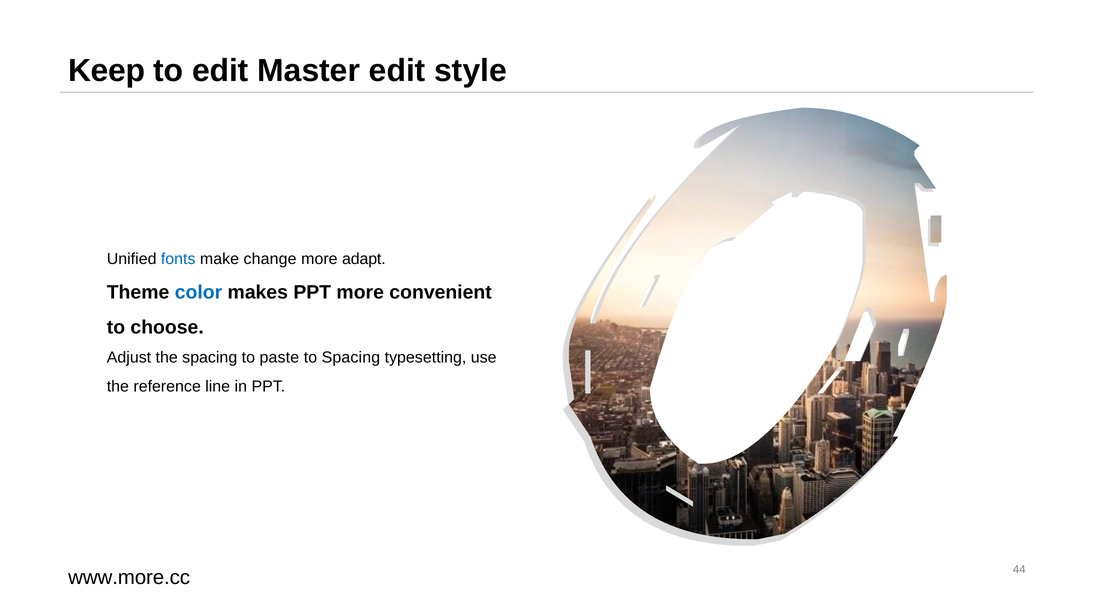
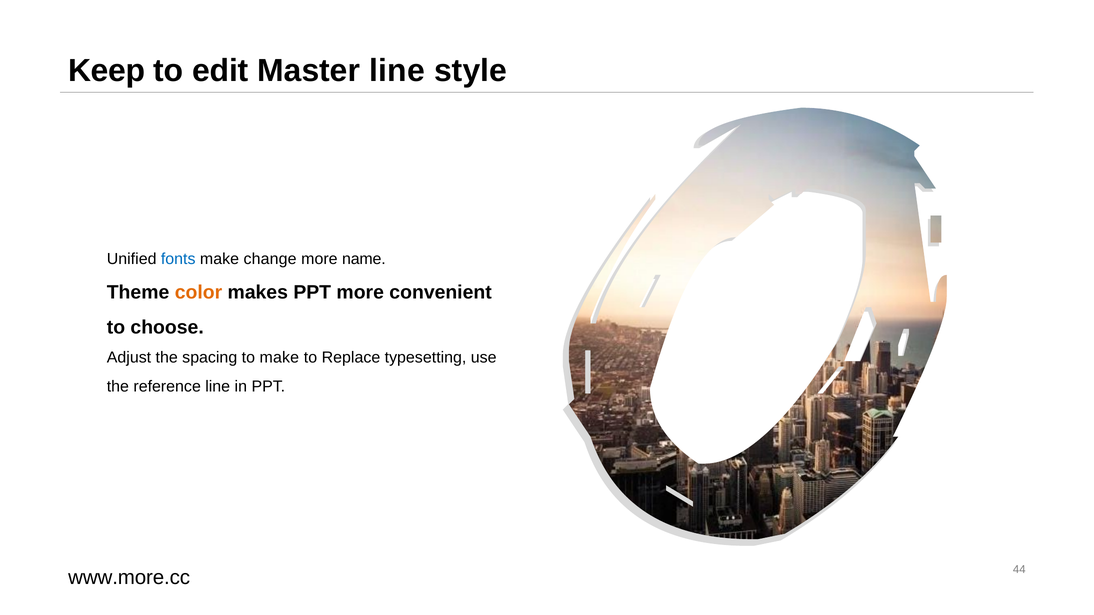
Master edit: edit -> line
adapt: adapt -> name
color colour: blue -> orange
to paste: paste -> make
to Spacing: Spacing -> Replace
